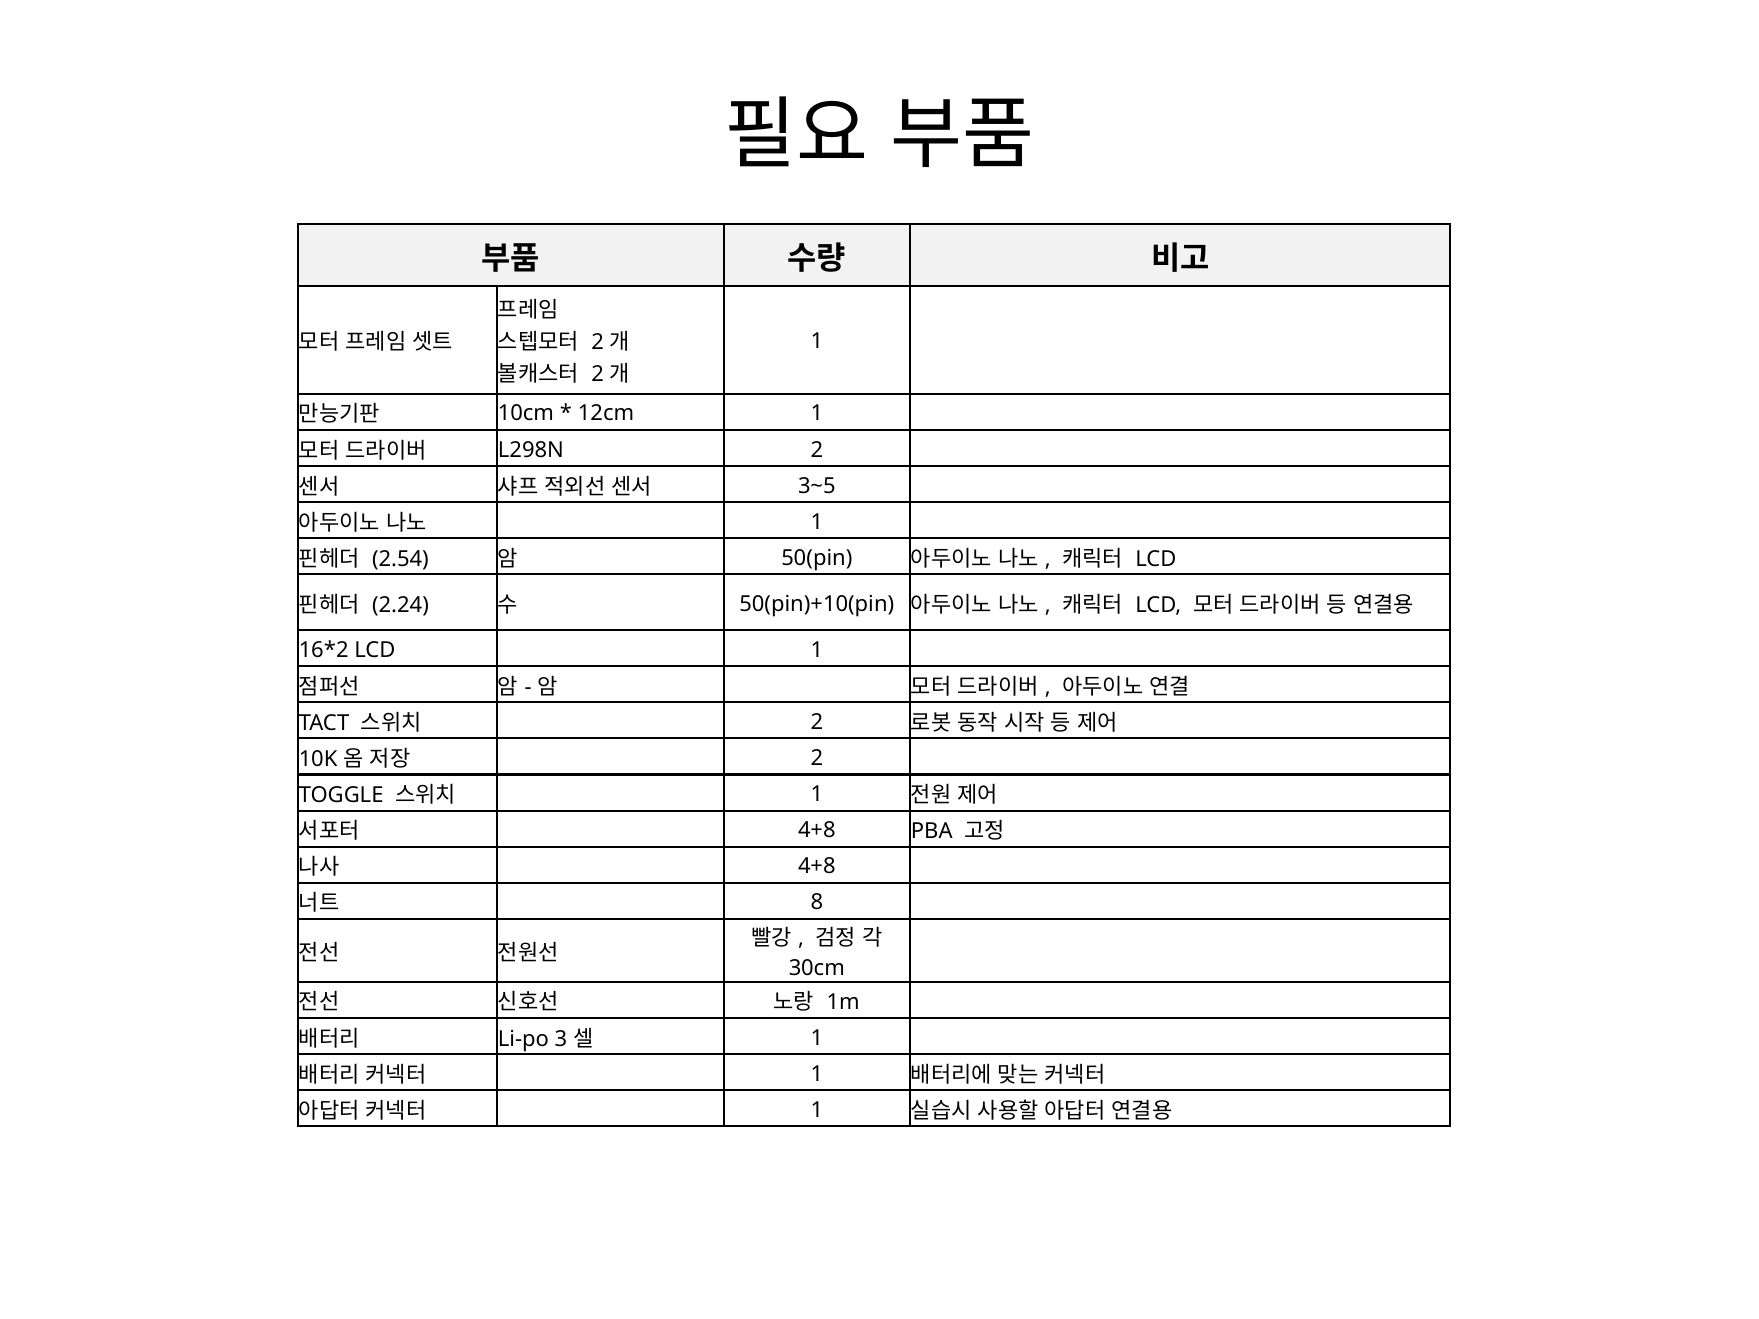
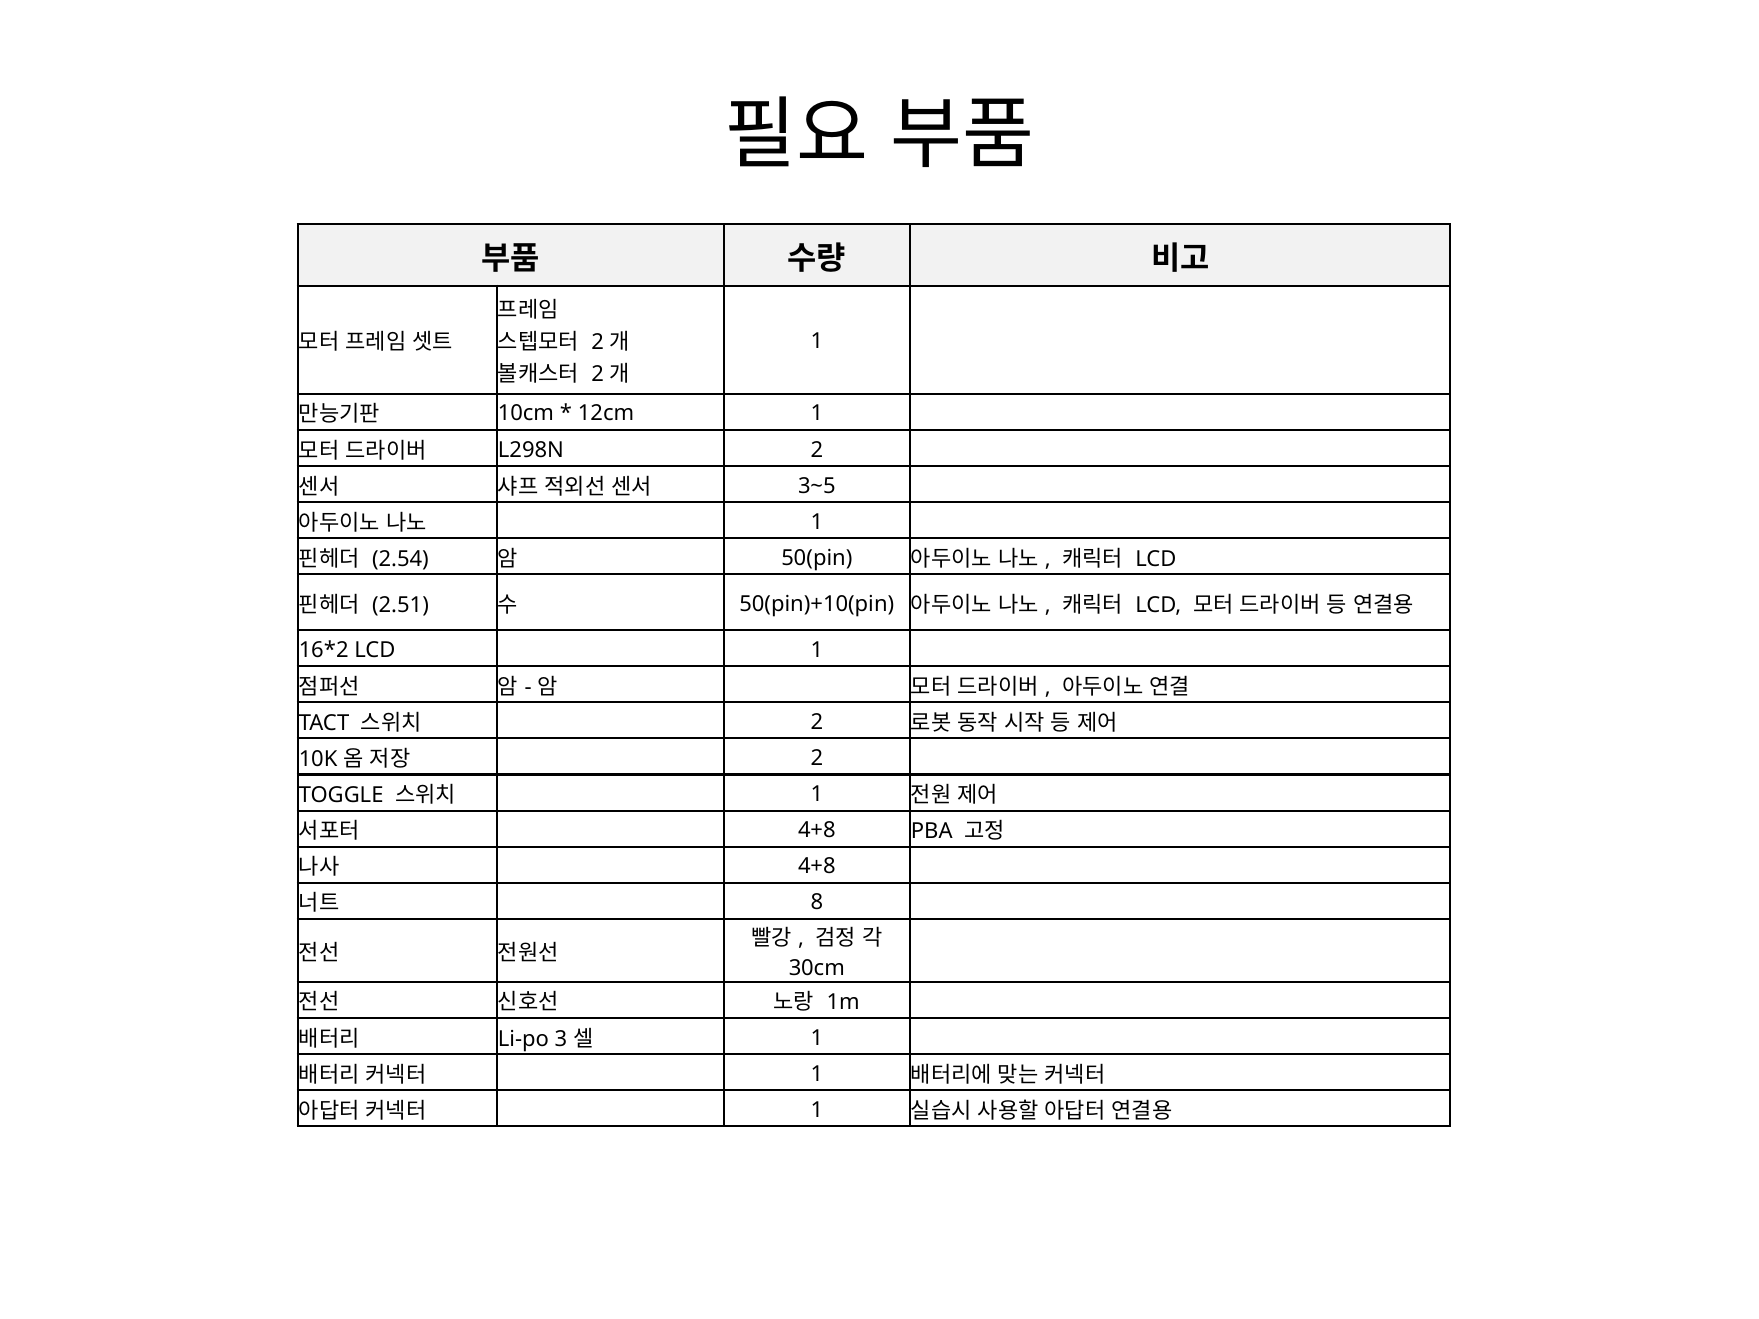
2.24: 2.24 -> 2.51
